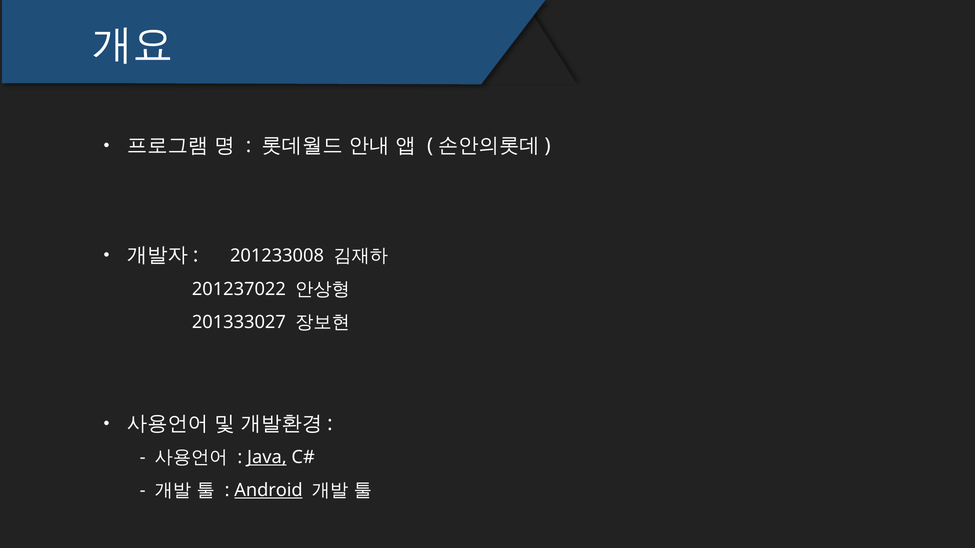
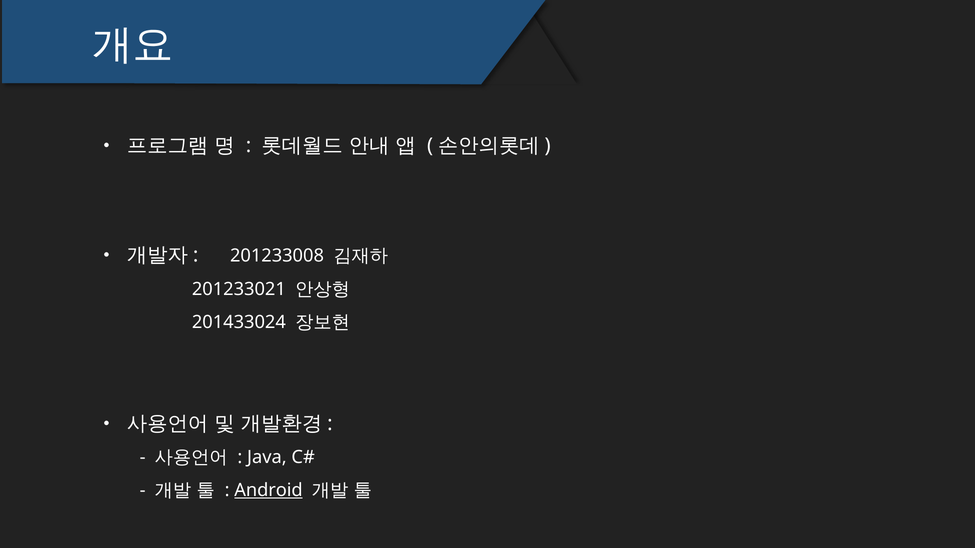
201237022: 201237022 -> 201233021
201333027: 201333027 -> 201433024
Java underline: present -> none
